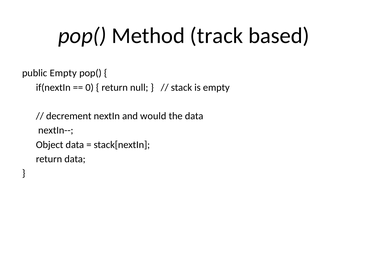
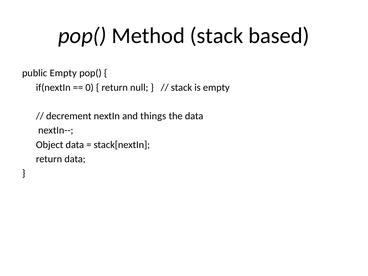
Method track: track -> stack
would: would -> things
